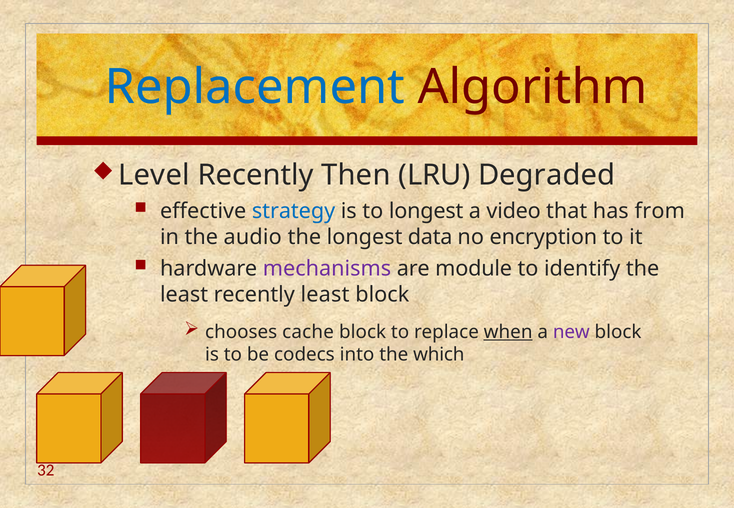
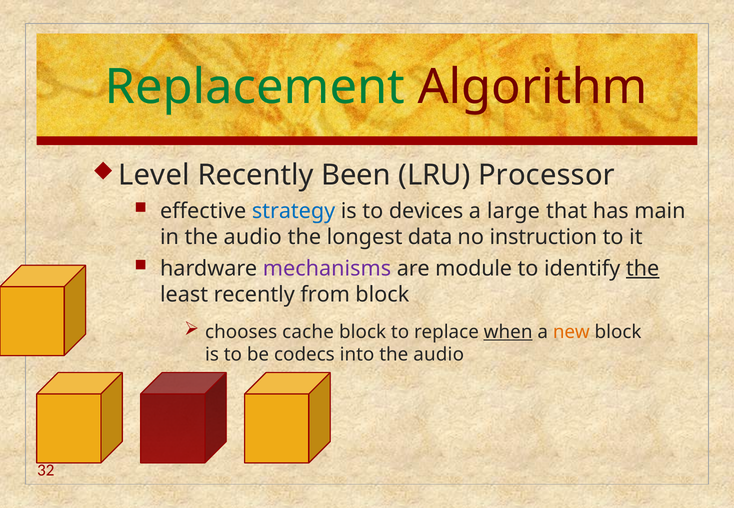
Replacement colour: blue -> green
Then: Then -> Been
Degraded: Degraded -> Processor
to longest: longest -> devices
video: video -> large
from: from -> main
encryption: encryption -> instruction
the at (643, 269) underline: none -> present
recently least: least -> from
new colour: purple -> orange
into the which: which -> audio
